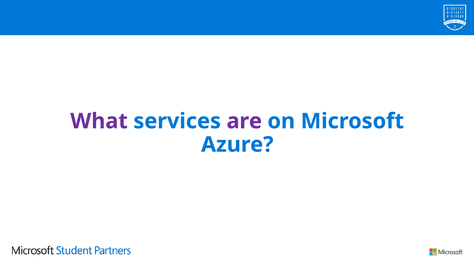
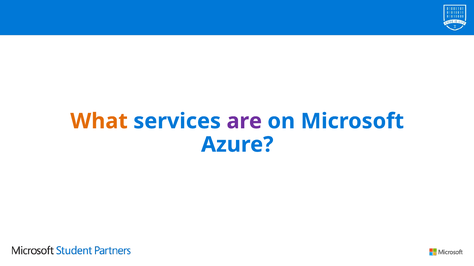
What colour: purple -> orange
